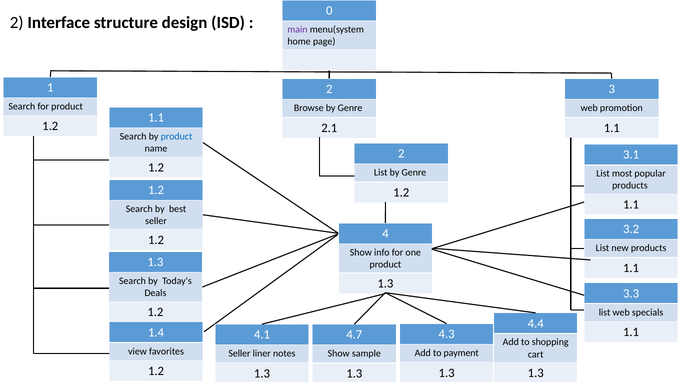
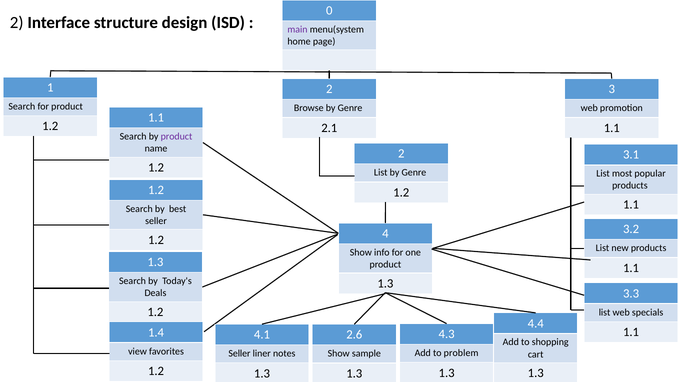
product at (176, 136) colour: blue -> purple
4.7: 4.7 -> 2.6
payment: payment -> problem
